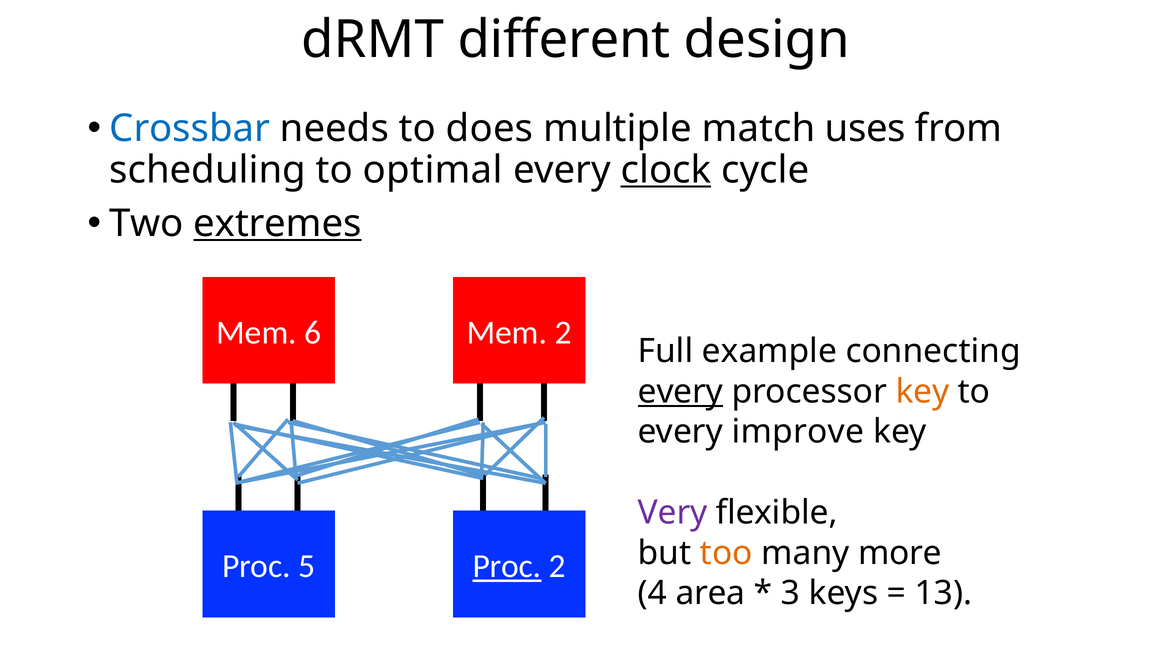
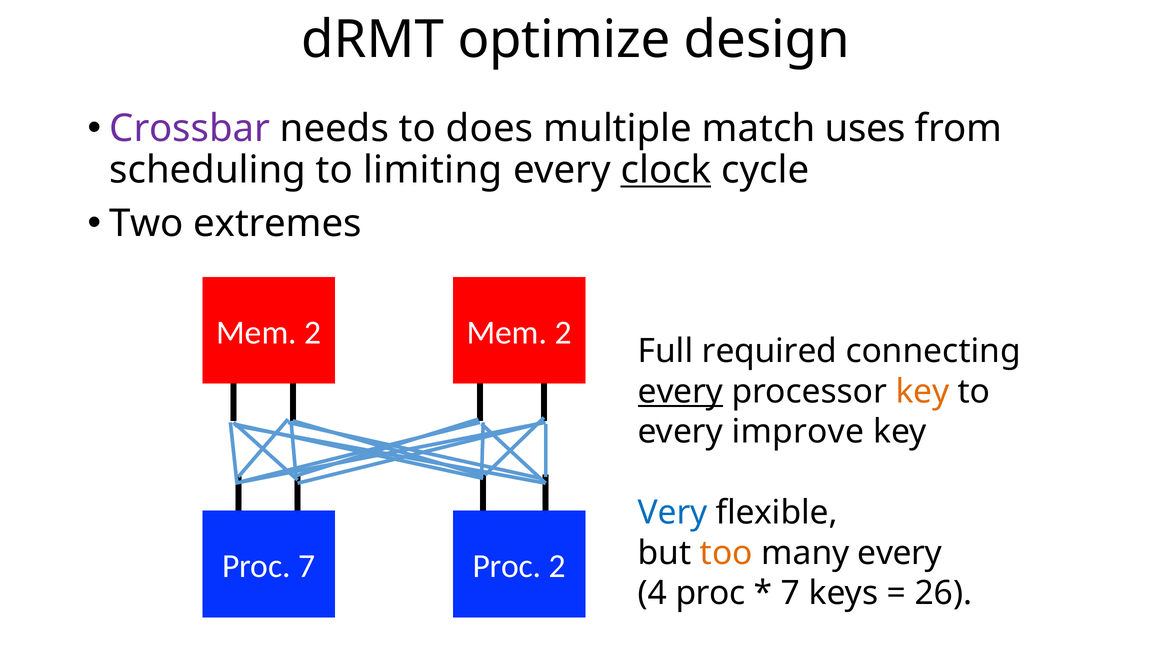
different: different -> optimize
Crossbar colour: blue -> purple
optimal: optimal -> limiting
extremes underline: present -> none
6 at (313, 333): 6 -> 2
example: example -> required
Very colour: purple -> blue
many more: more -> every
Proc 5: 5 -> 7
Proc at (507, 566) underline: present -> none
4 area: area -> proc
3 at (790, 593): 3 -> 7
13: 13 -> 26
